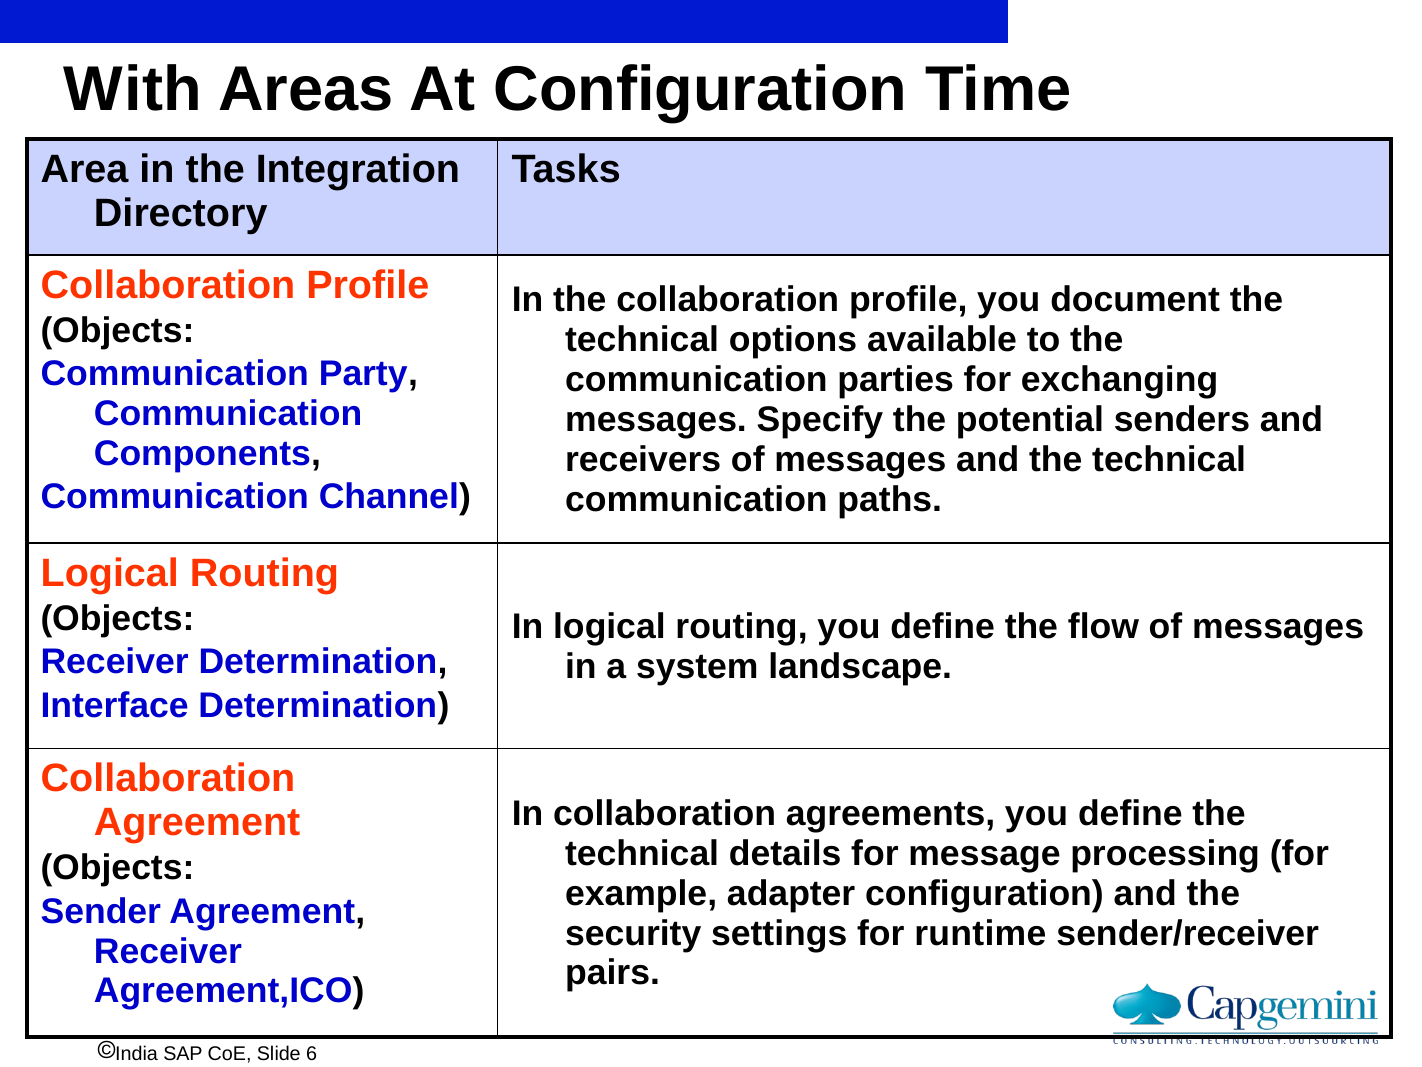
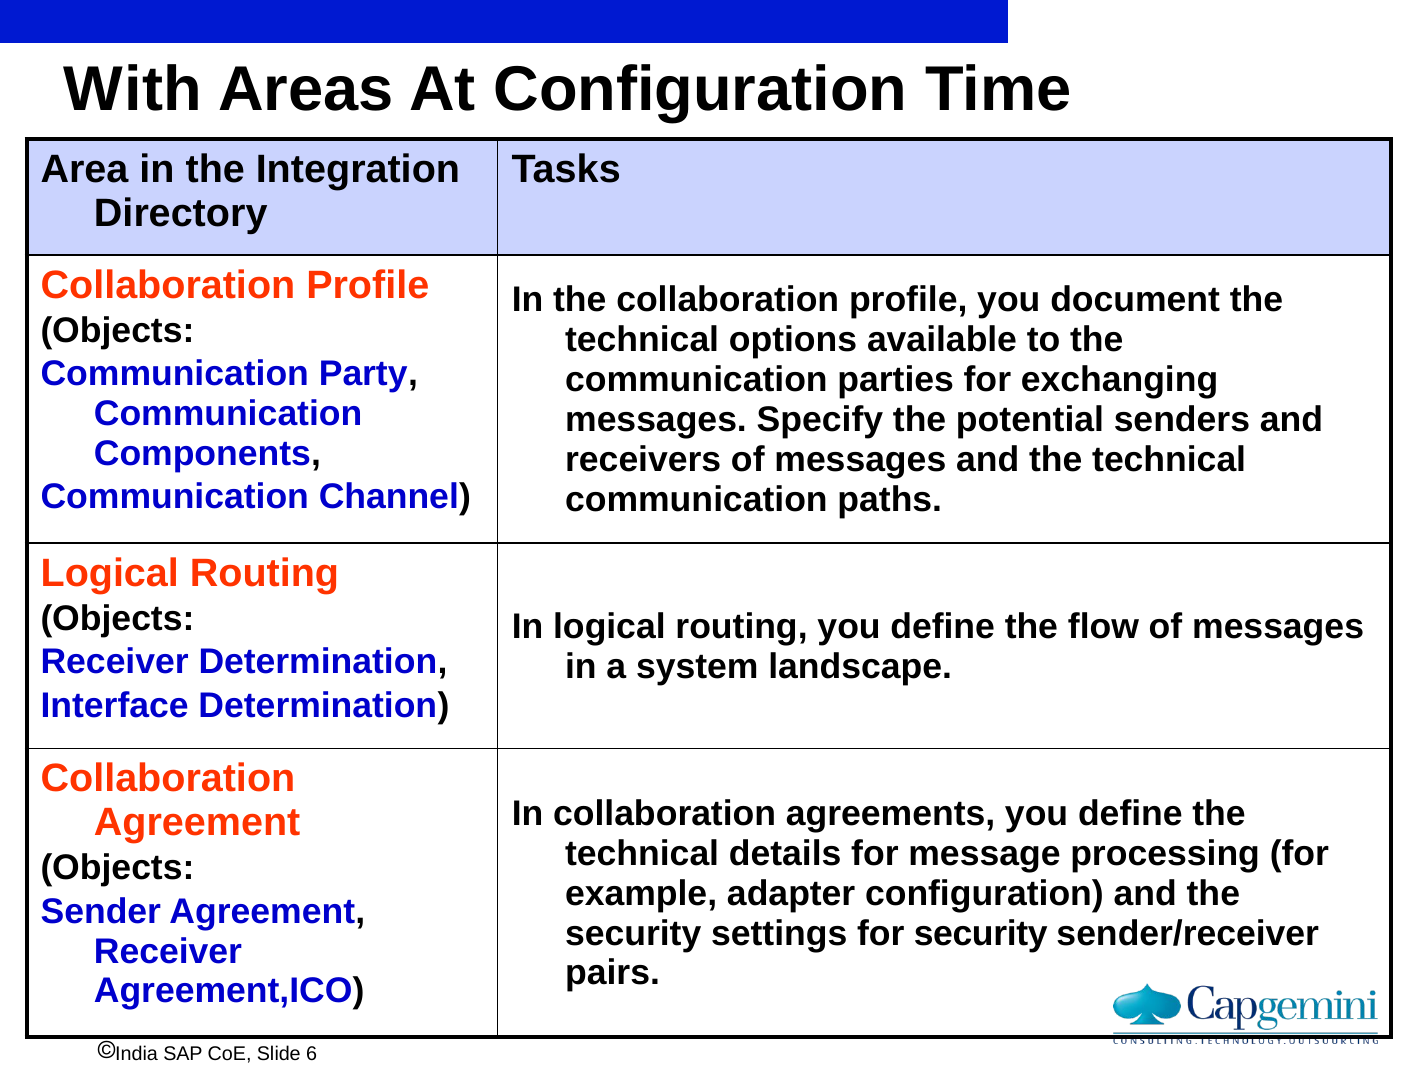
for runtime: runtime -> security
